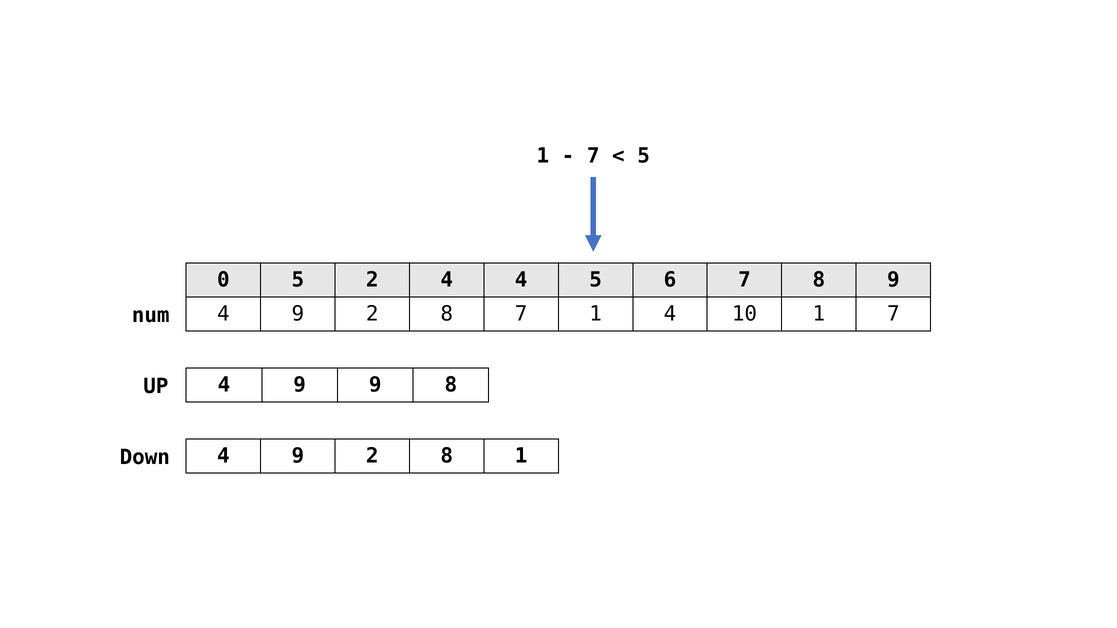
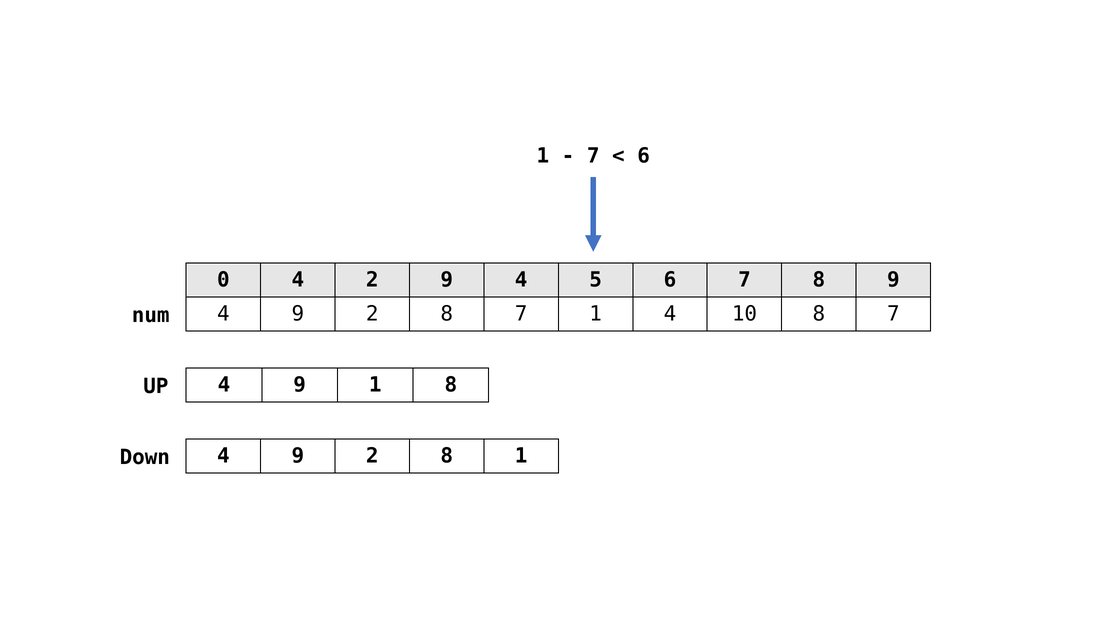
5 at (644, 156): 5 -> 6
0 5: 5 -> 4
2 4: 4 -> 9
10 1: 1 -> 8
9 9: 9 -> 1
